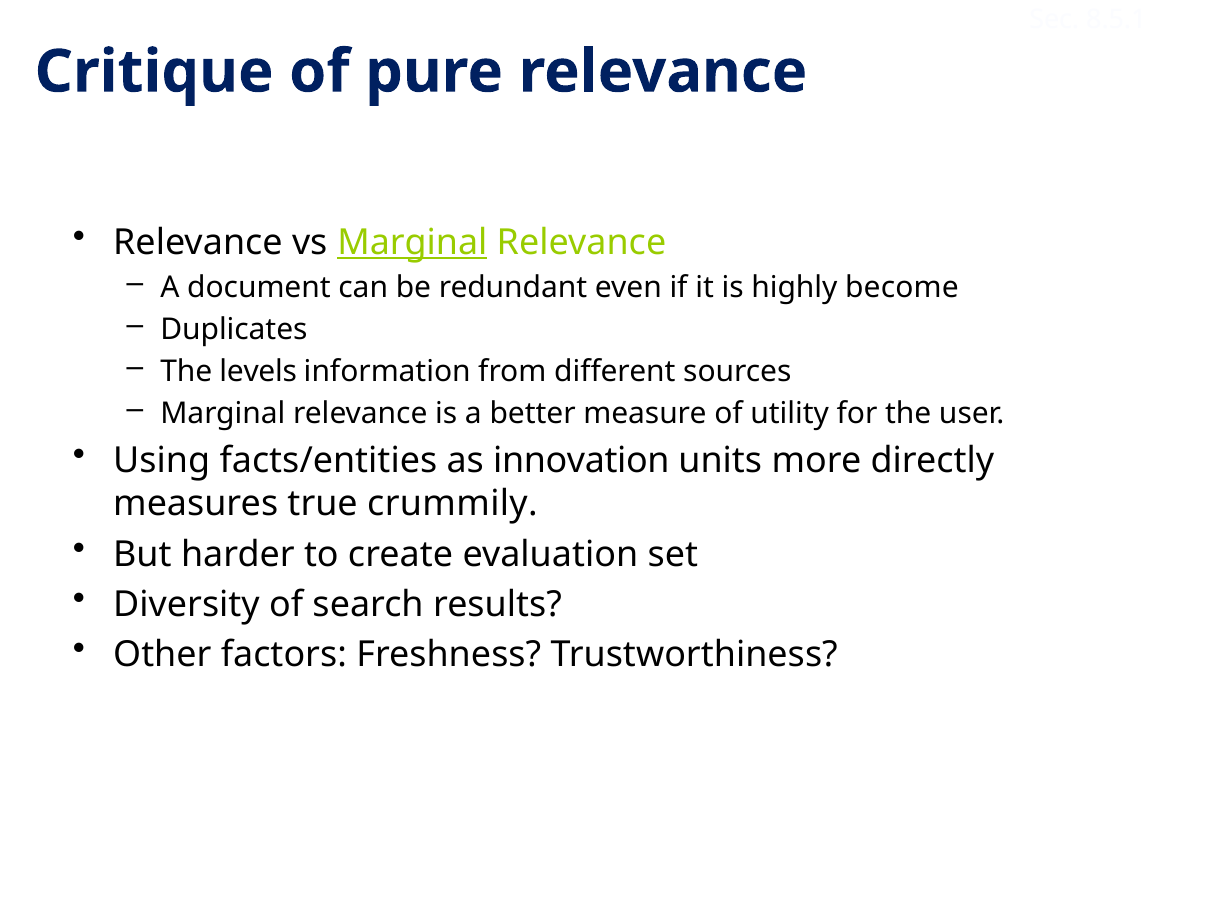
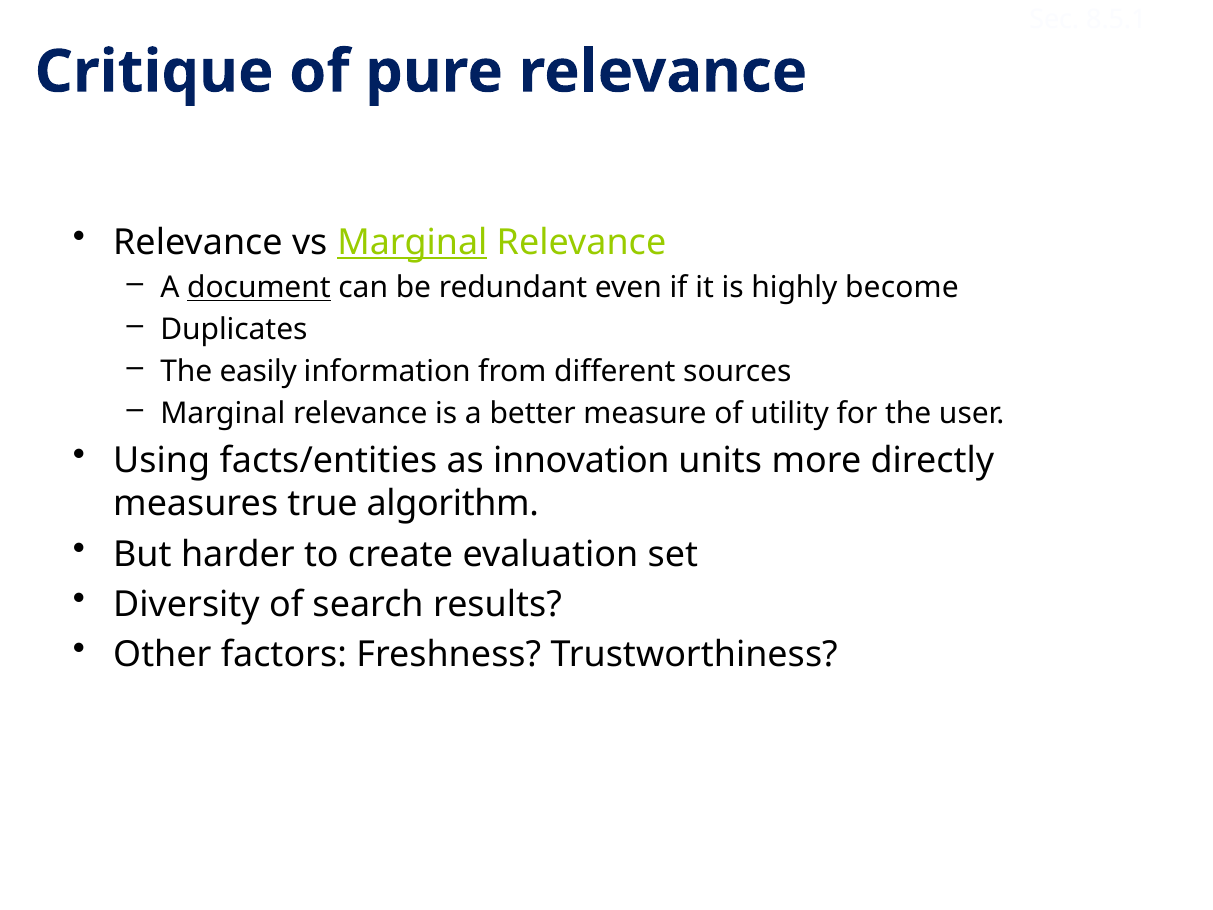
document underline: none -> present
levels: levels -> easily
crummily: crummily -> algorithm
